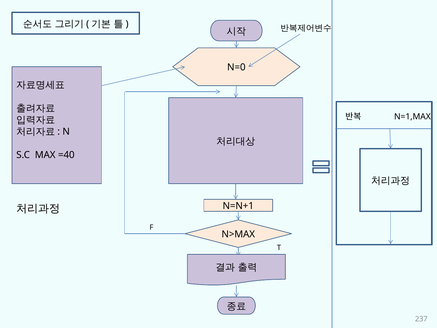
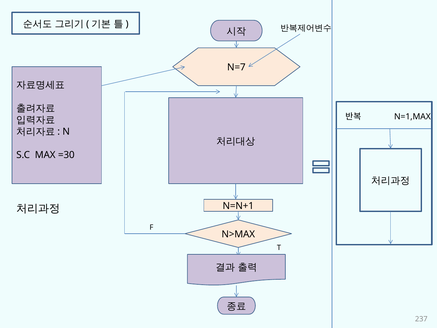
N=0: N=0 -> N=7
=40: =40 -> =30
